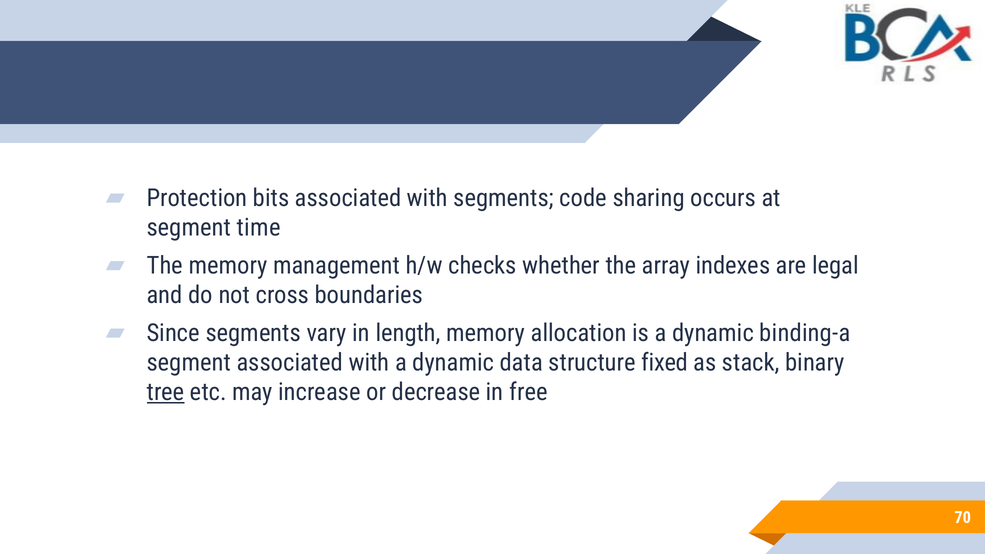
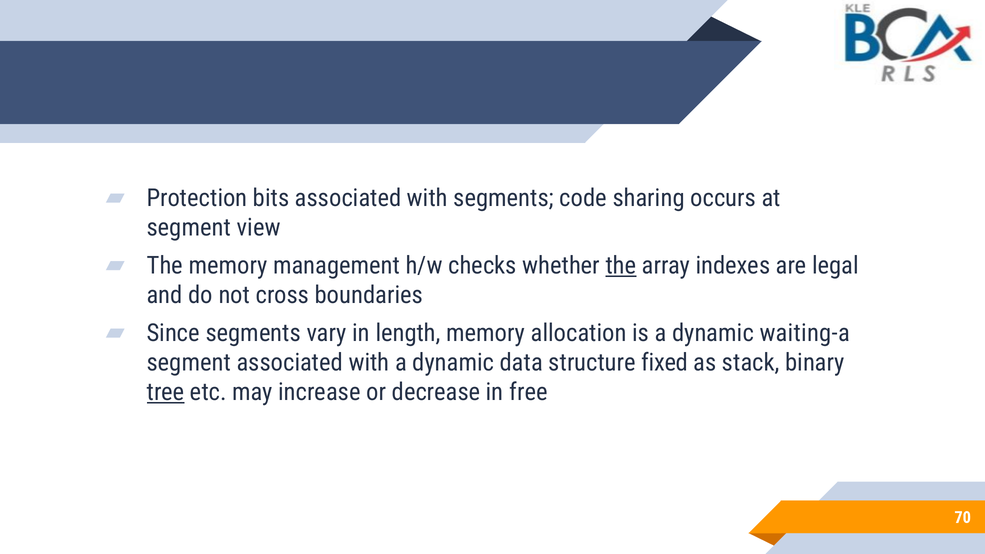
time: time -> view
the at (621, 266) underline: none -> present
binding-a: binding-a -> waiting-a
